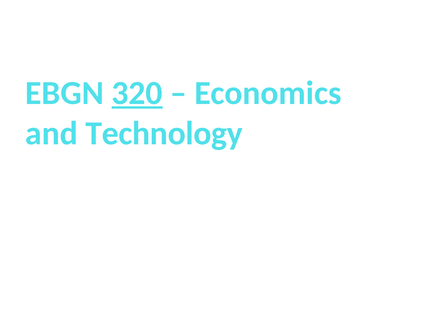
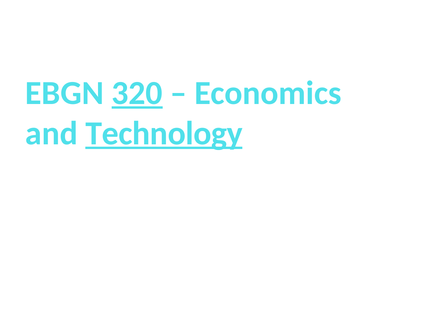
Technology underline: none -> present
